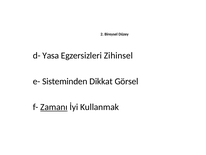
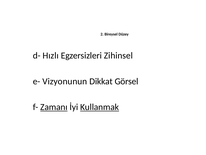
Yasa: Yasa -> Hızlı
Sisteminden: Sisteminden -> Vizyonunun
Kullanmak underline: none -> present
